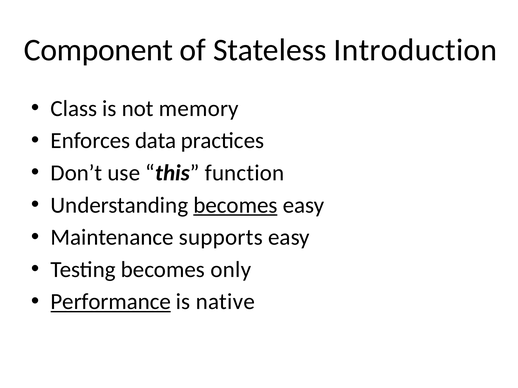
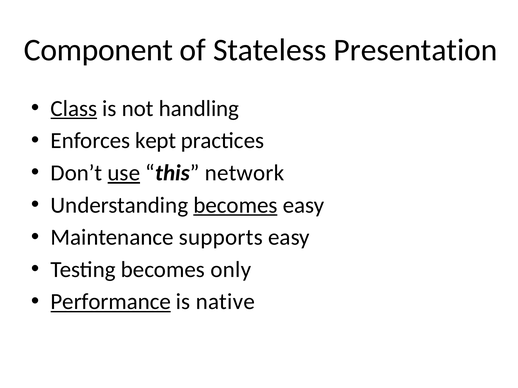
Introduction: Introduction -> Presentation
Class underline: none -> present
memory: memory -> handling
data: data -> kept
use underline: none -> present
function: function -> network
